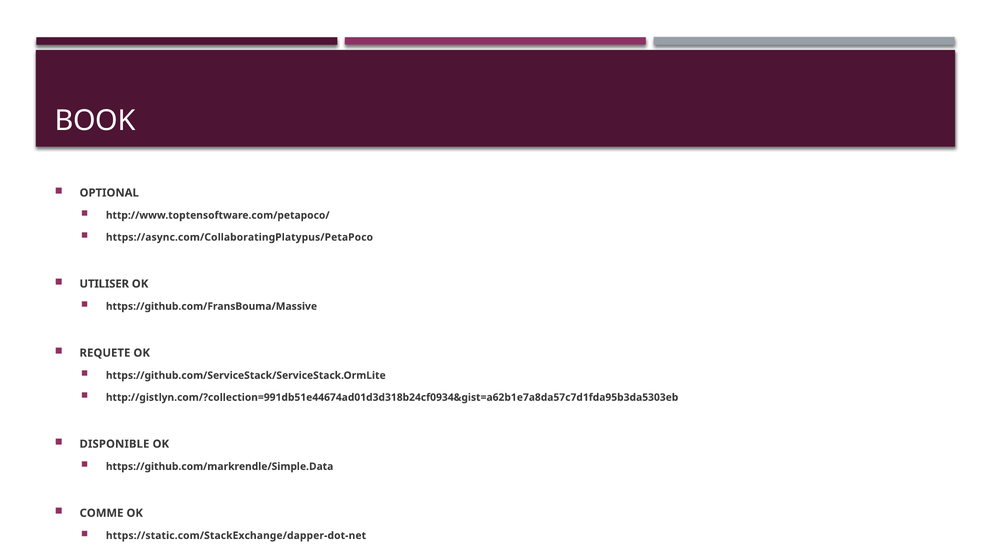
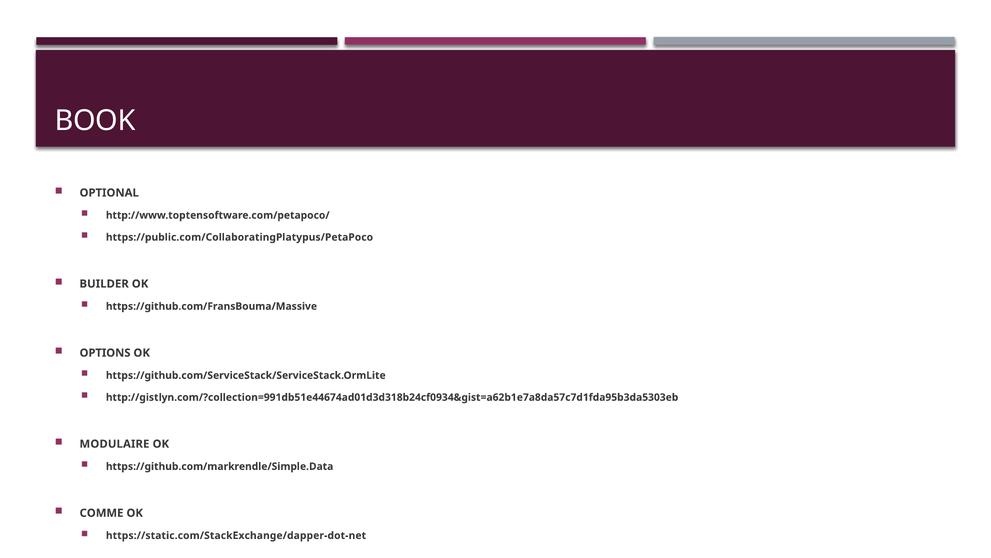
https://async.com/CollaboratingPlatypus/PetaPoco: https://async.com/CollaboratingPlatypus/PetaPoco -> https://public.com/CollaboratingPlatypus/PetaPoco
UTILISER: UTILISER -> BUILDER
REQUETE: REQUETE -> OPTIONS
DISPONIBLE: DISPONIBLE -> MODULAIRE
